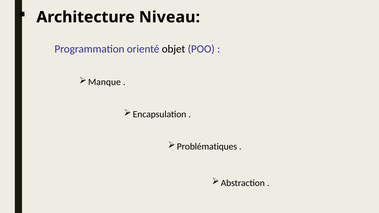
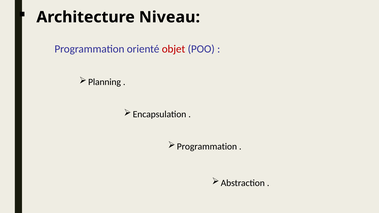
objet colour: black -> red
Manque: Manque -> Planning
Problématiques at (207, 147): Problématiques -> Programmation
